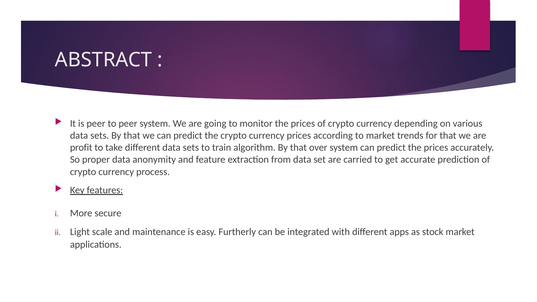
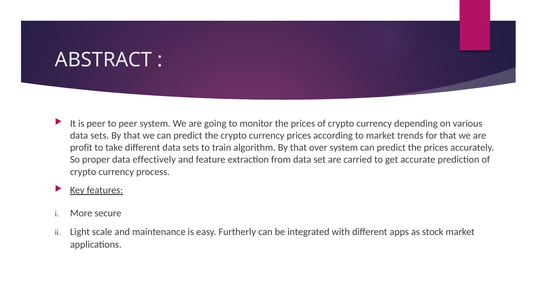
anonymity: anonymity -> effectively
